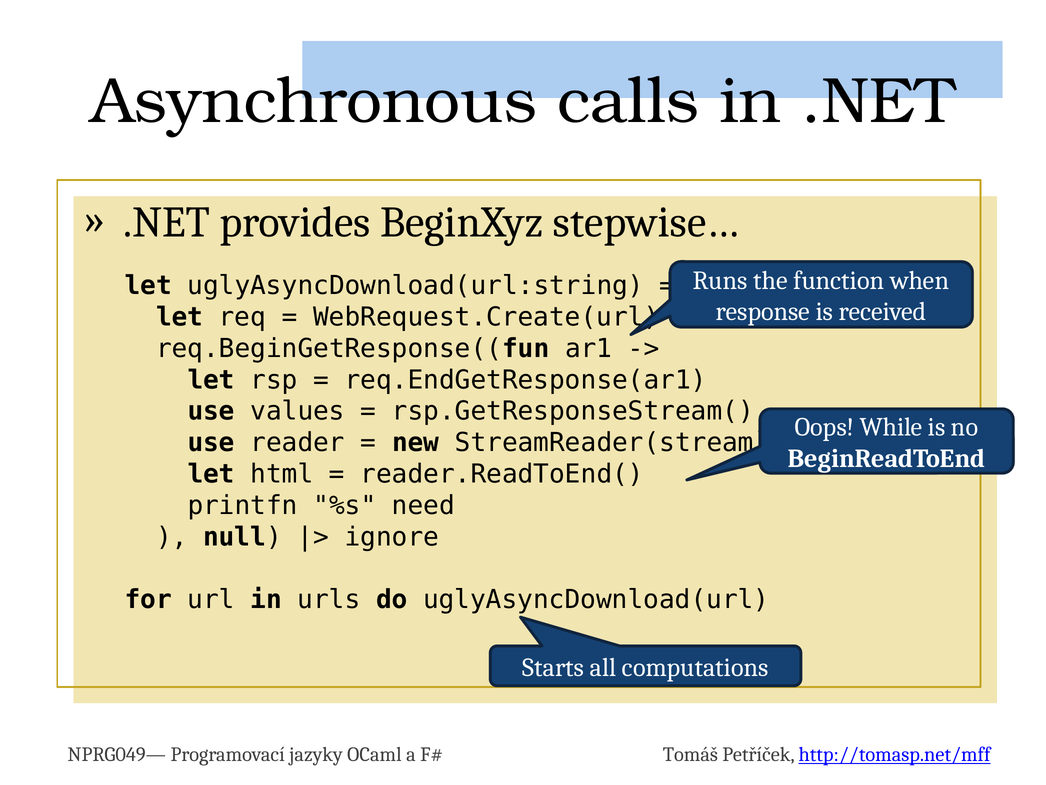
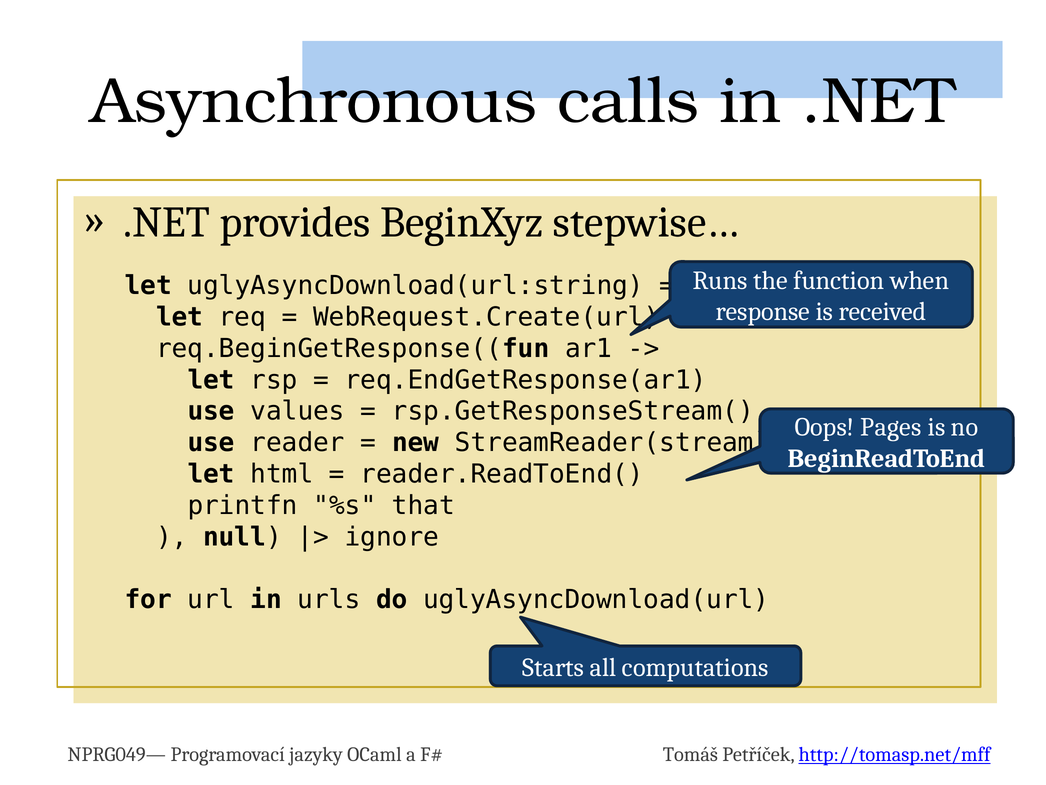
While: While -> Pages
need: need -> that
